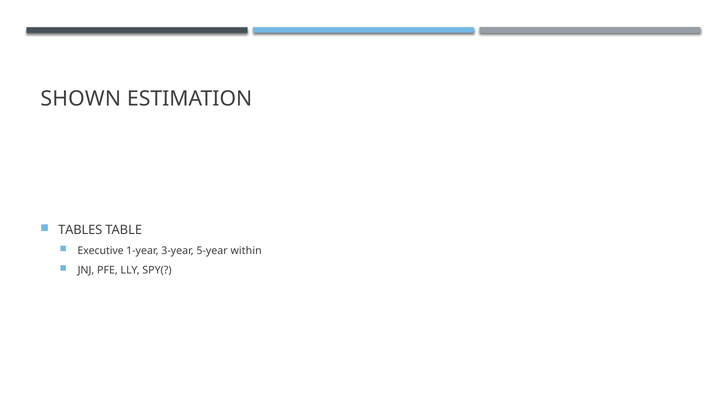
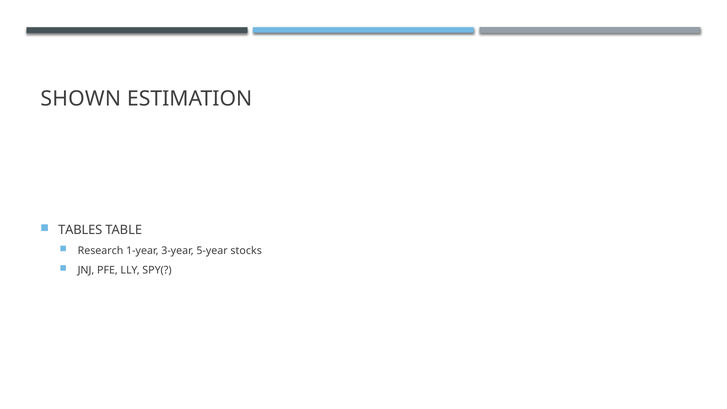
Executive: Executive -> Research
within: within -> stocks
